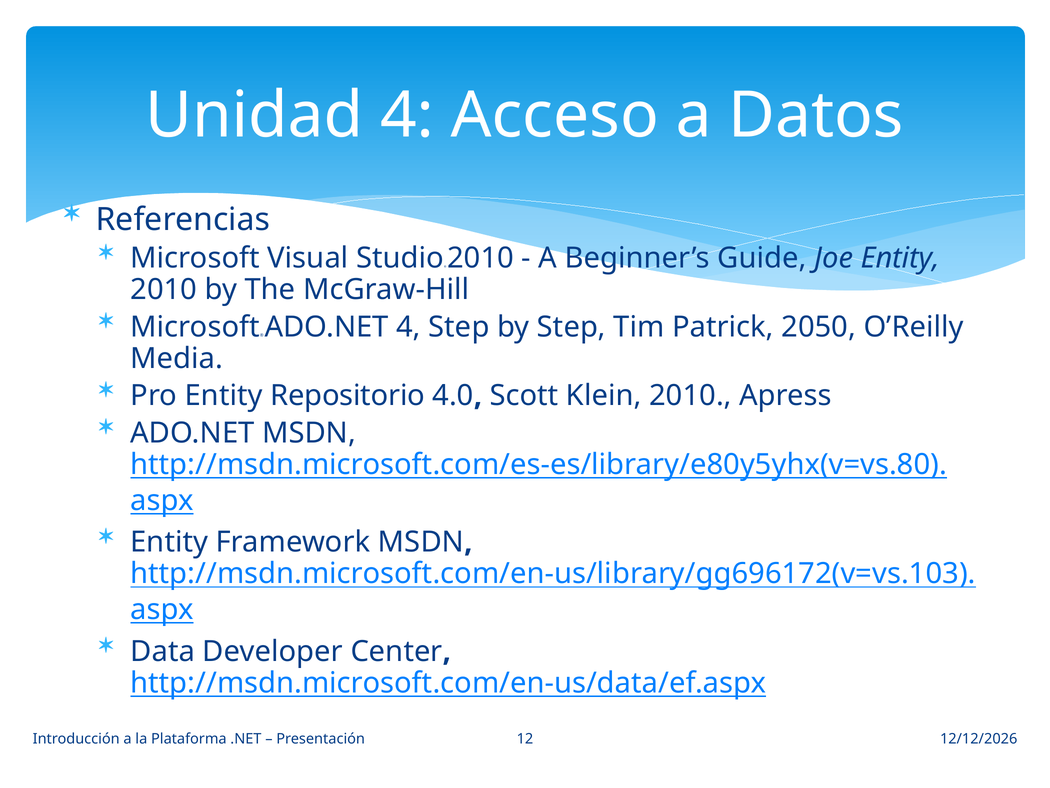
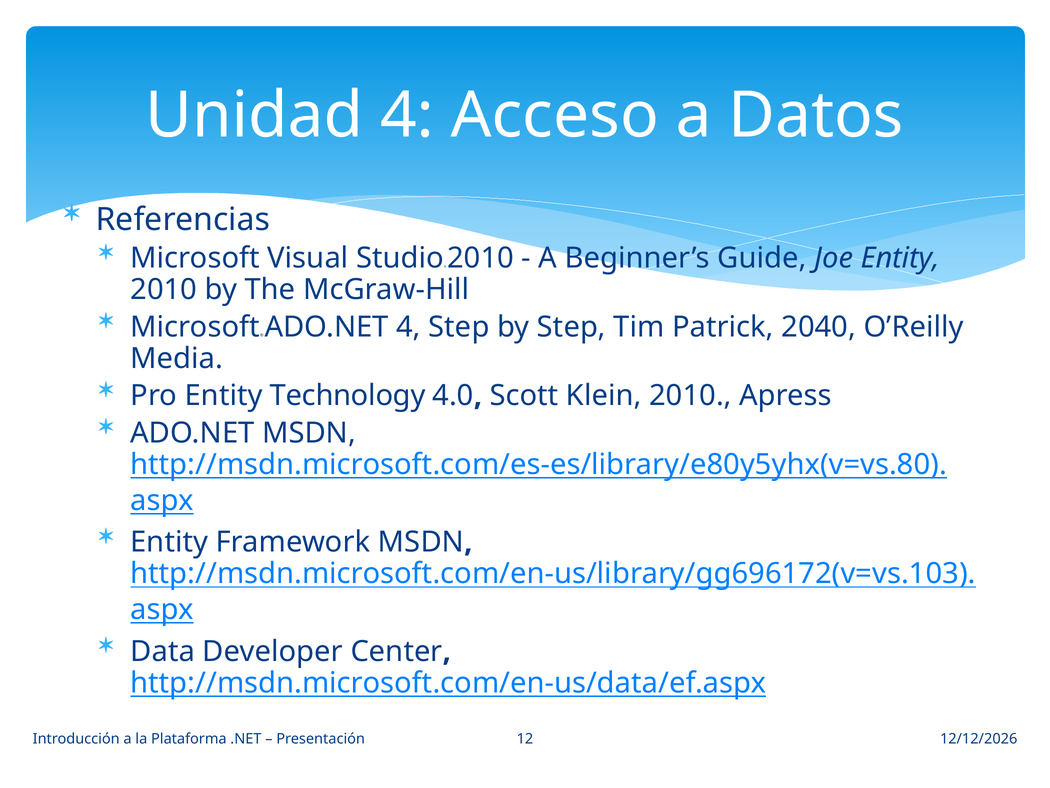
2050: 2050 -> 2040
Repositorio: Repositorio -> Technology
